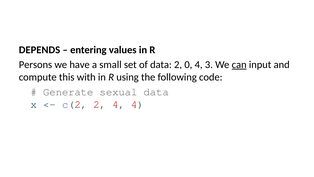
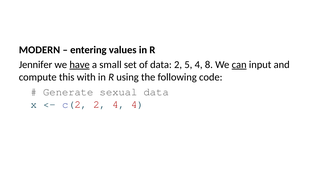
DEPENDS: DEPENDS -> MODERN
Persons: Persons -> Jennifer
have underline: none -> present
0: 0 -> 5
3: 3 -> 8
